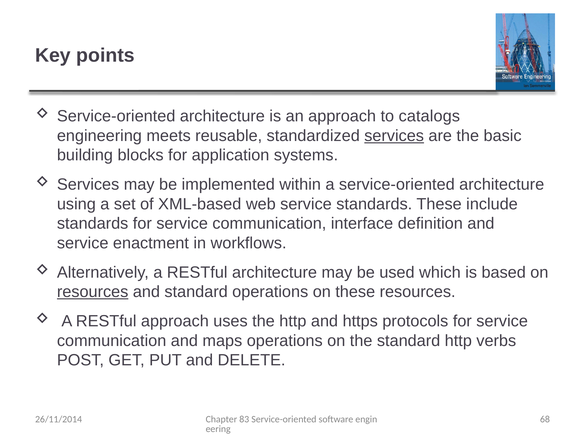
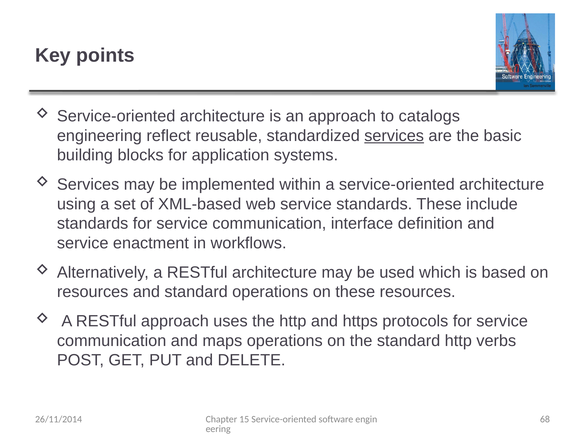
meets: meets -> reflect
resources at (93, 292) underline: present -> none
83: 83 -> 15
